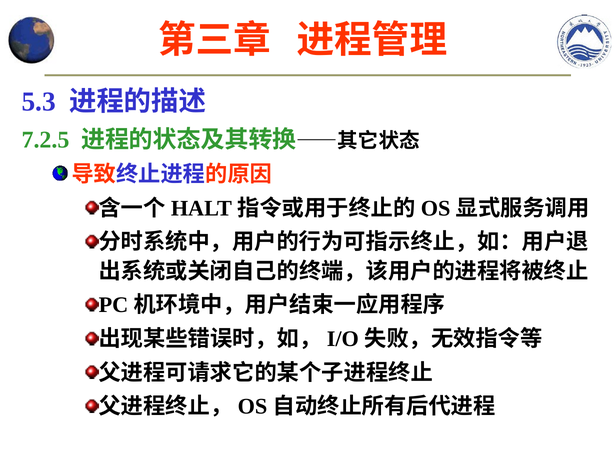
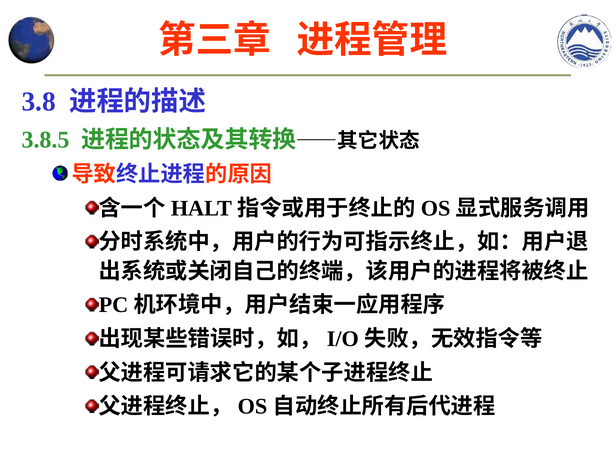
5.3: 5.3 -> 3.8
7.2.5: 7.2.5 -> 3.8.5
